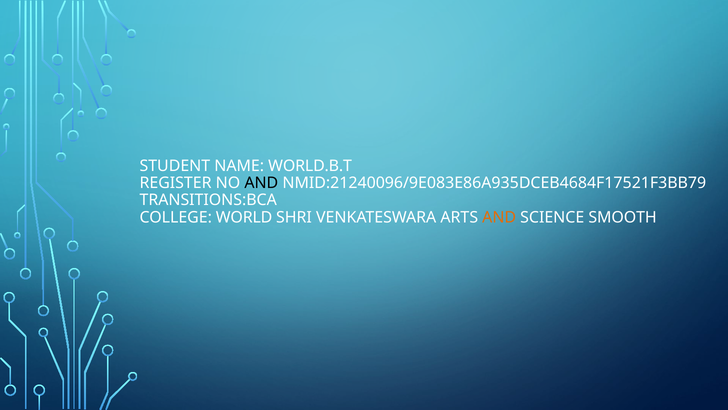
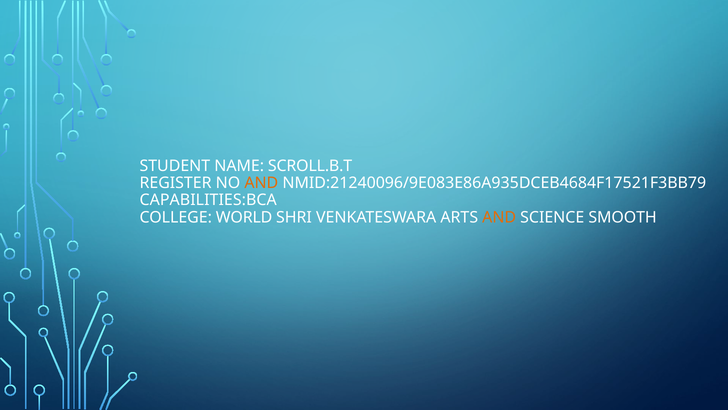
WORLD.B.T: WORLD.B.T -> SCROLL.B.T
AND at (261, 183) colour: black -> orange
TRANSITIONS:BCA: TRANSITIONS:BCA -> CAPABILITIES:BCA
